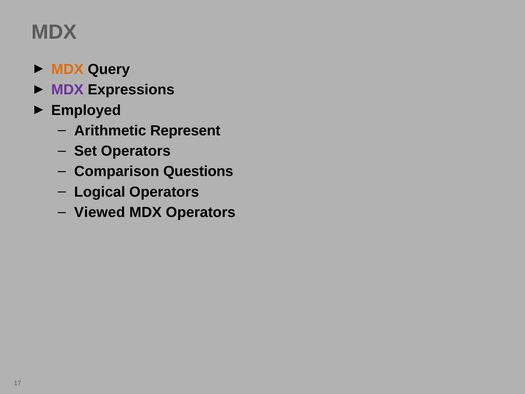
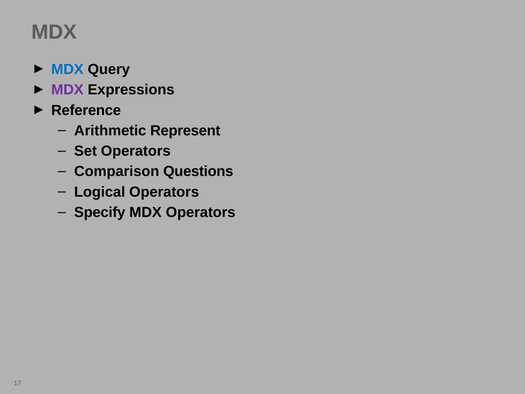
MDX at (67, 69) colour: orange -> blue
Employed: Employed -> Reference
Viewed: Viewed -> Specify
